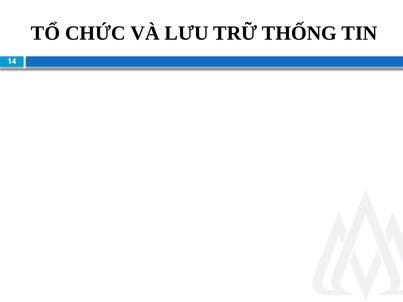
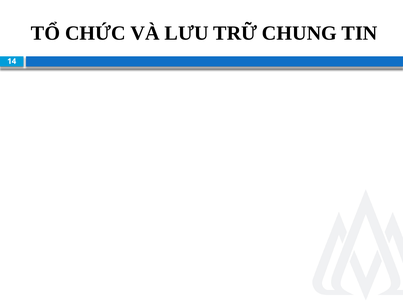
THỐNG: THỐNG -> CHUNG
